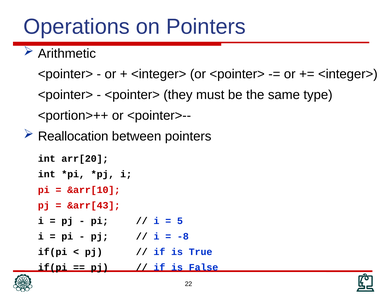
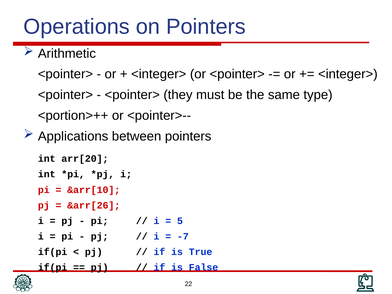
Reallocation: Reallocation -> Applications
&arr[43: &arr[43 -> &arr[26
-8: -8 -> -7
